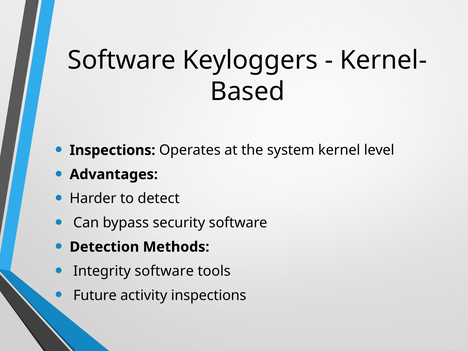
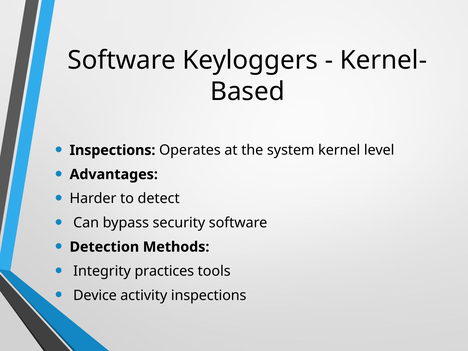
Integrity software: software -> practices
Future: Future -> Device
